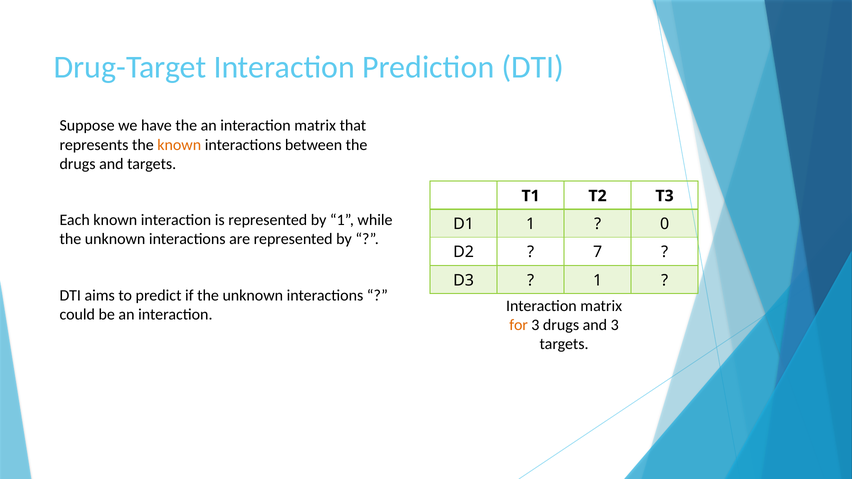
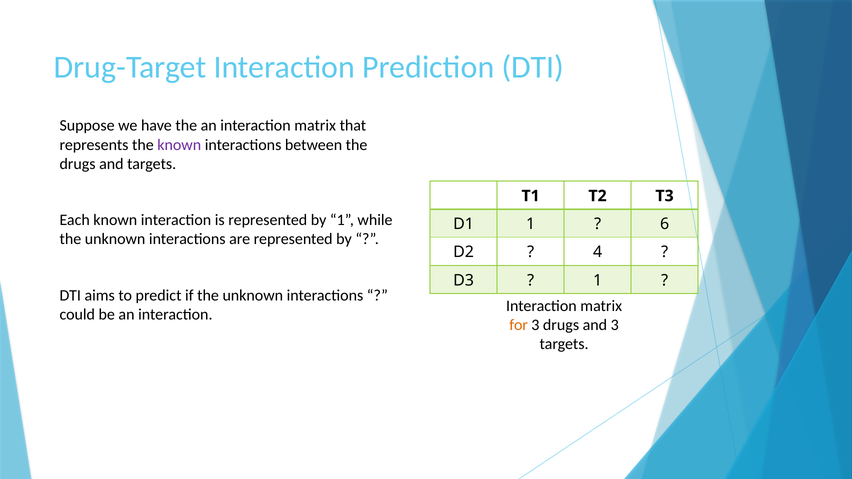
known at (179, 145) colour: orange -> purple
0: 0 -> 6
7: 7 -> 4
